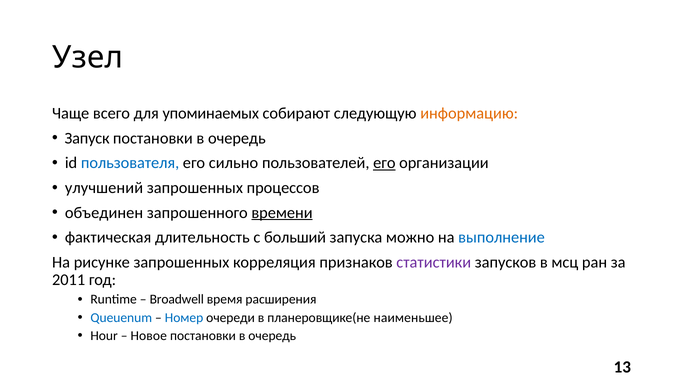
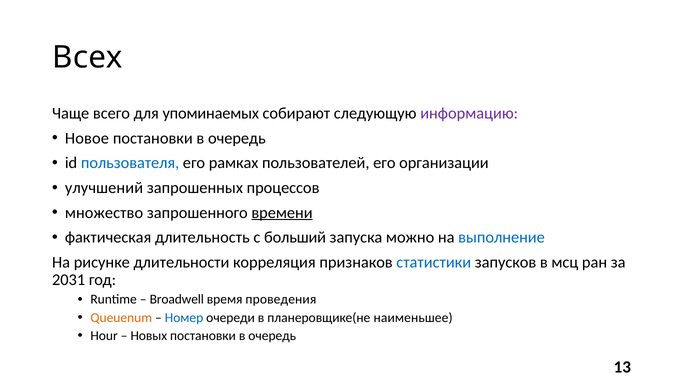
Узел: Узел -> Всех
информацию colour: orange -> purple
Запуск: Запуск -> Новое
сильно: сильно -> рамках
его at (384, 163) underline: present -> none
объединен: объединен -> множество
рисунке запрошенных: запрошенных -> длительности
статистики colour: purple -> blue
2011: 2011 -> 2031
расширения: расширения -> проведения
Queuenum colour: blue -> orange
Новое: Новое -> Новых
